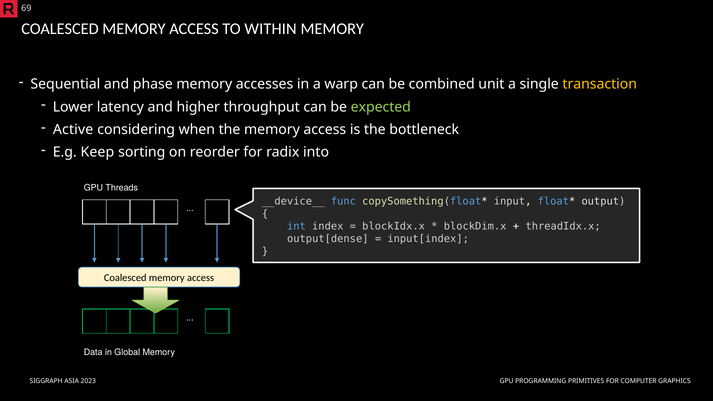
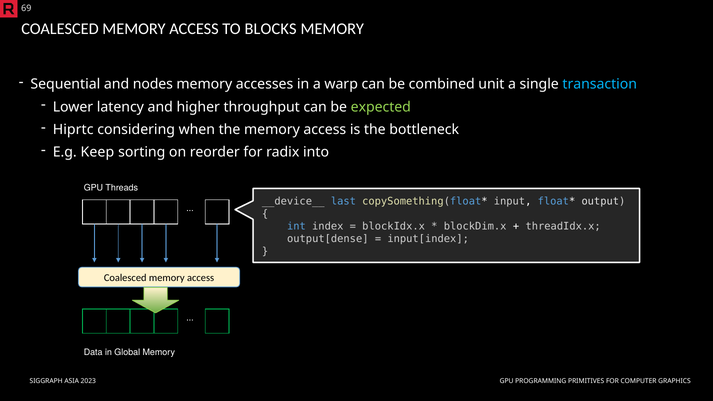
WITHIN: WITHIN -> BLOCKS
phase: phase -> nodes
transaction colour: yellow -> light blue
Active: Active -> Hiprtc
func: func -> last
